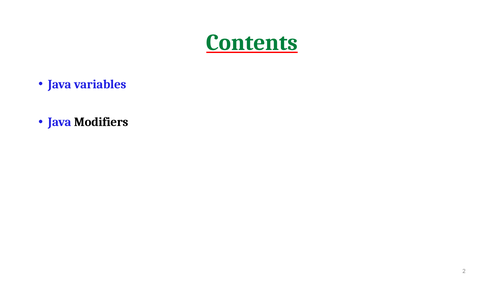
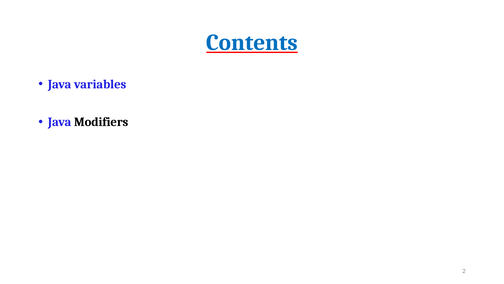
Contents colour: green -> blue
